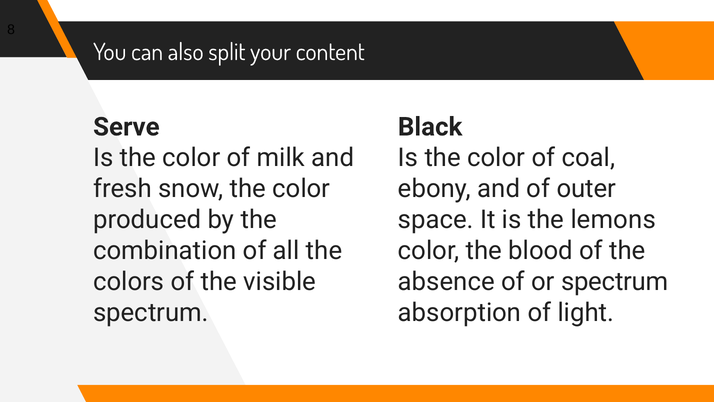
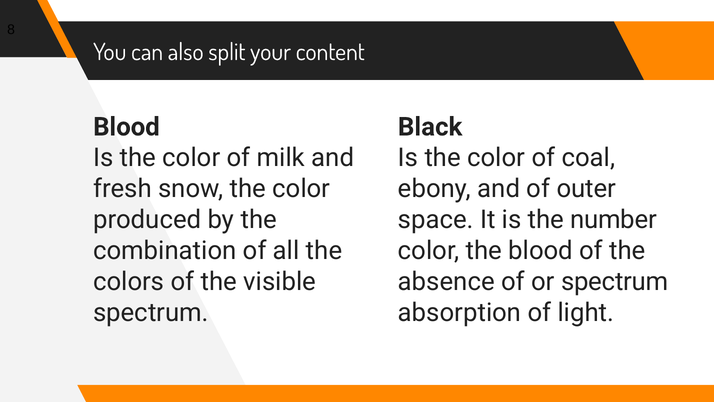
Serve at (126, 127): Serve -> Blood
lemons: lemons -> number
